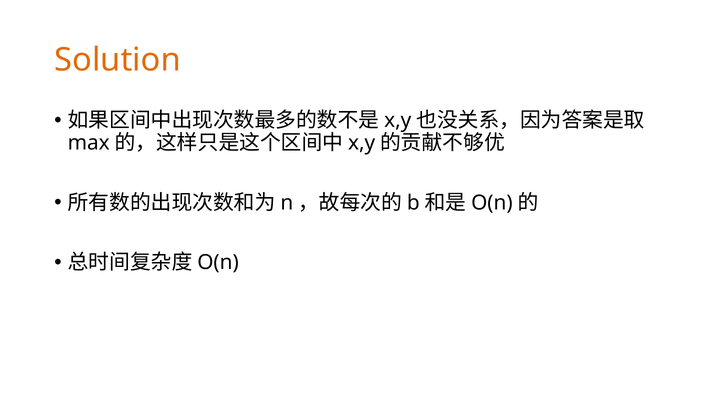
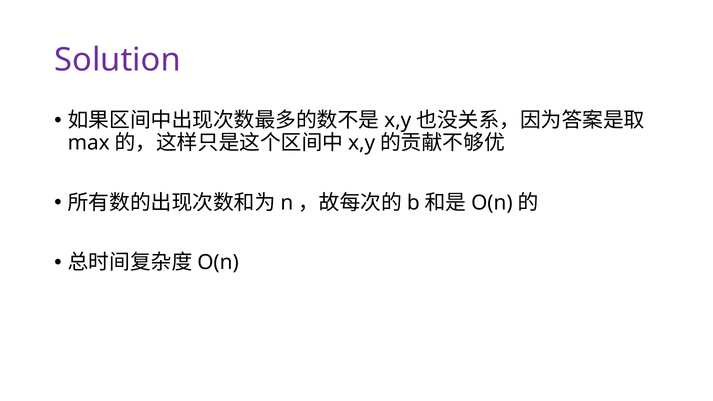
Solution colour: orange -> purple
